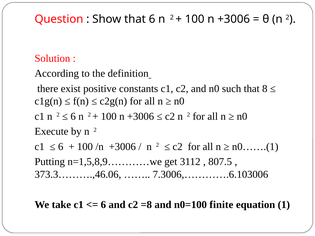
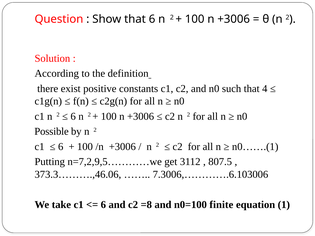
8: 8 -> 4
Execute: Execute -> Possible
n=1,5,8,9…………we: n=1,5,8,9…………we -> n=7,2,9,5…………we
